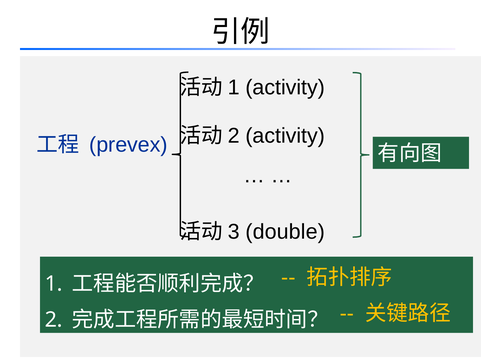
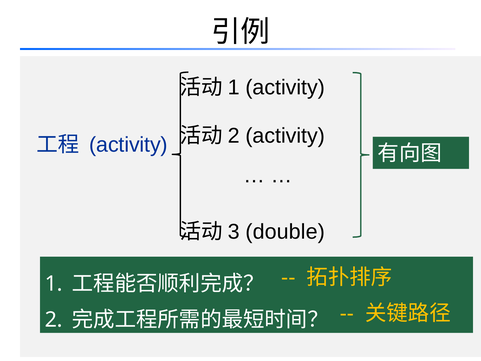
prevex at (128, 145): prevex -> activity
